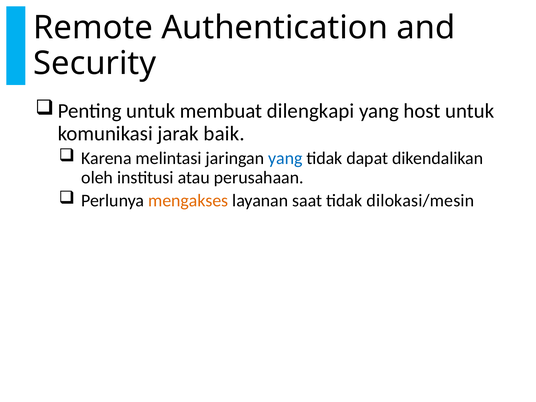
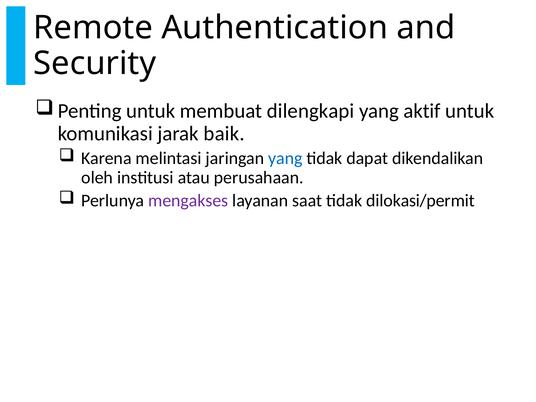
host: host -> aktif
mengakses colour: orange -> purple
dilokasi/mesin: dilokasi/mesin -> dilokasi/permit
